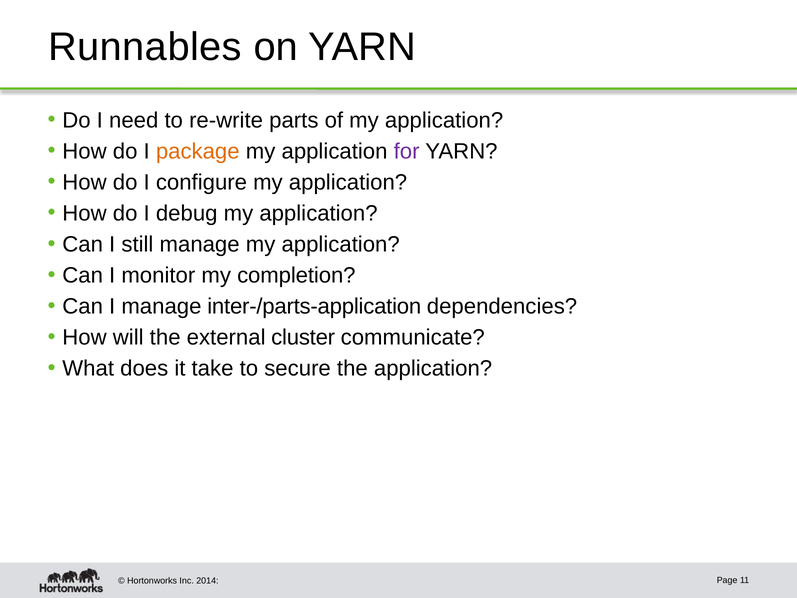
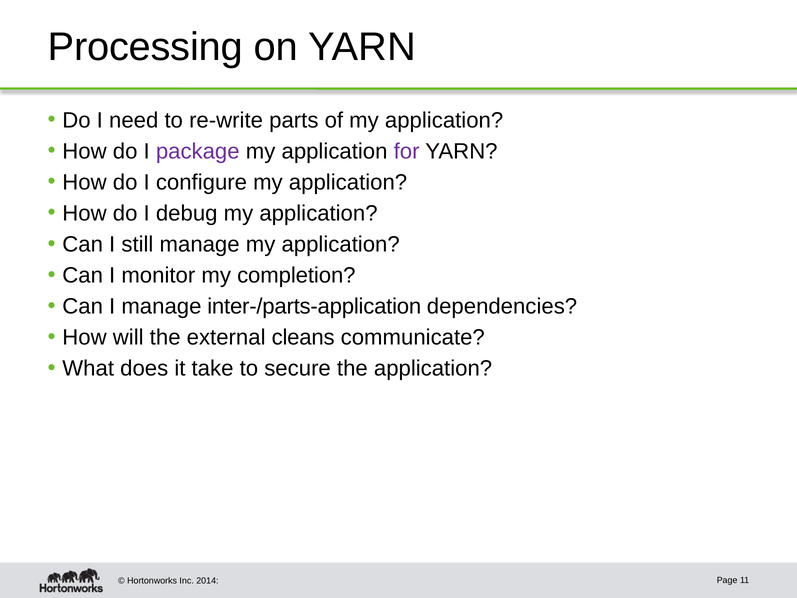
Runnables: Runnables -> Processing
package colour: orange -> purple
cluster: cluster -> cleans
